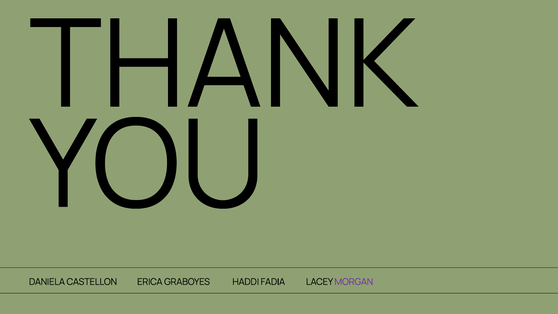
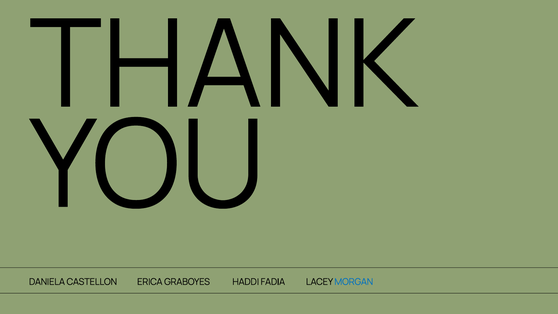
MORGAN colour: purple -> blue
